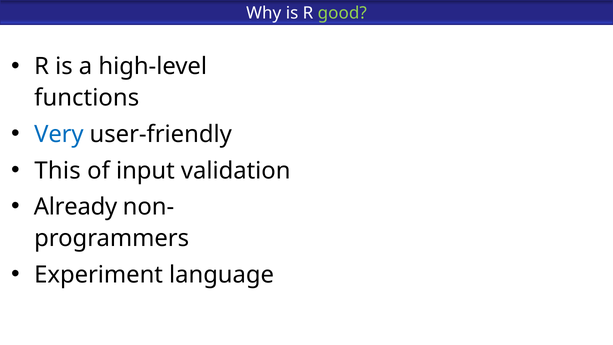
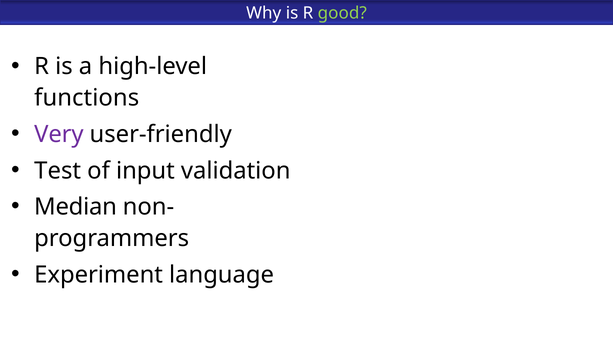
Very colour: blue -> purple
This: This -> Test
Already: Already -> Median
